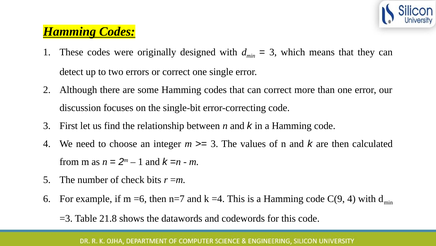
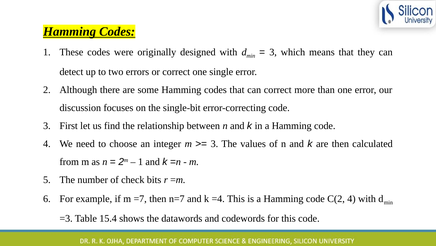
=6: =6 -> =7
C(9: C(9 -> C(2
21.8: 21.8 -> 15.4
